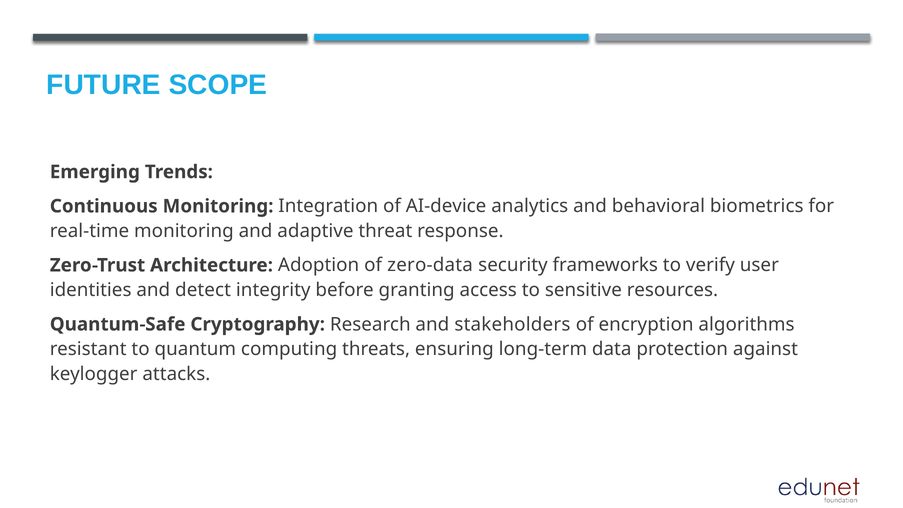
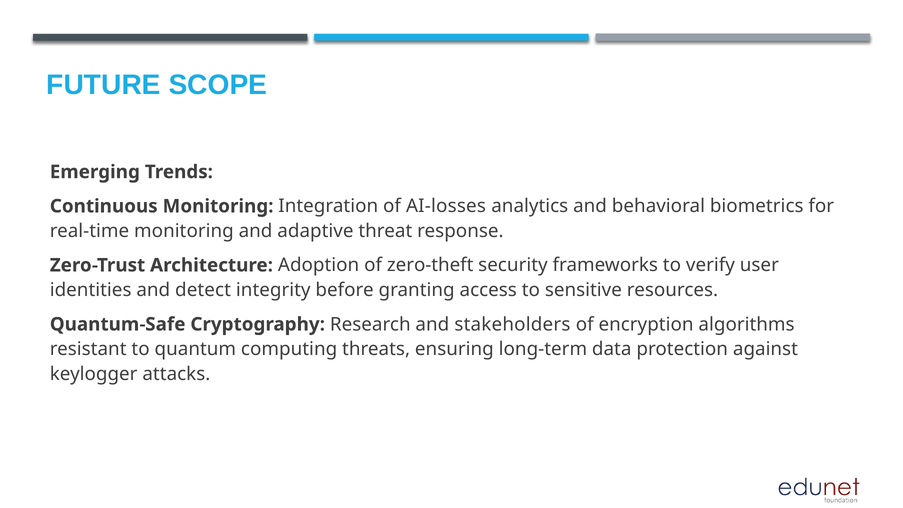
AI-device: AI-device -> AI-losses
zero-data: zero-data -> zero-theft
